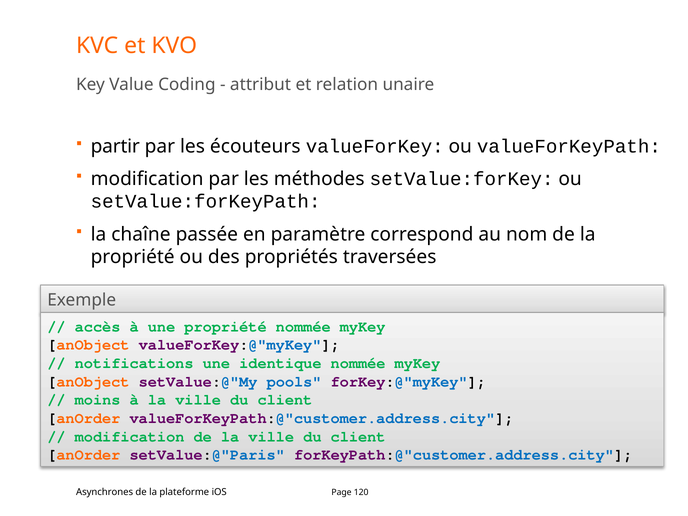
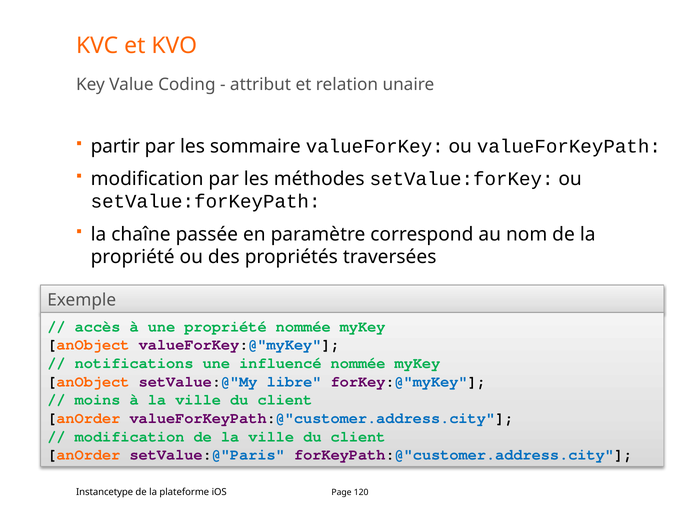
écouteurs: écouteurs -> sommaire
identique: identique -> influencé
pools: pools -> libre
Asynchrones: Asynchrones -> Instancetype
